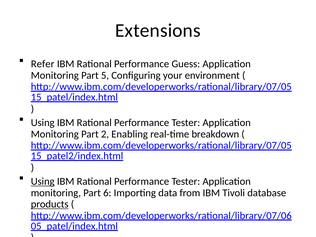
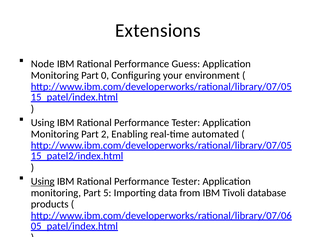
Refer: Refer -> Node
5: 5 -> 0
breakdown: breakdown -> automated
6: 6 -> 5
products underline: present -> none
